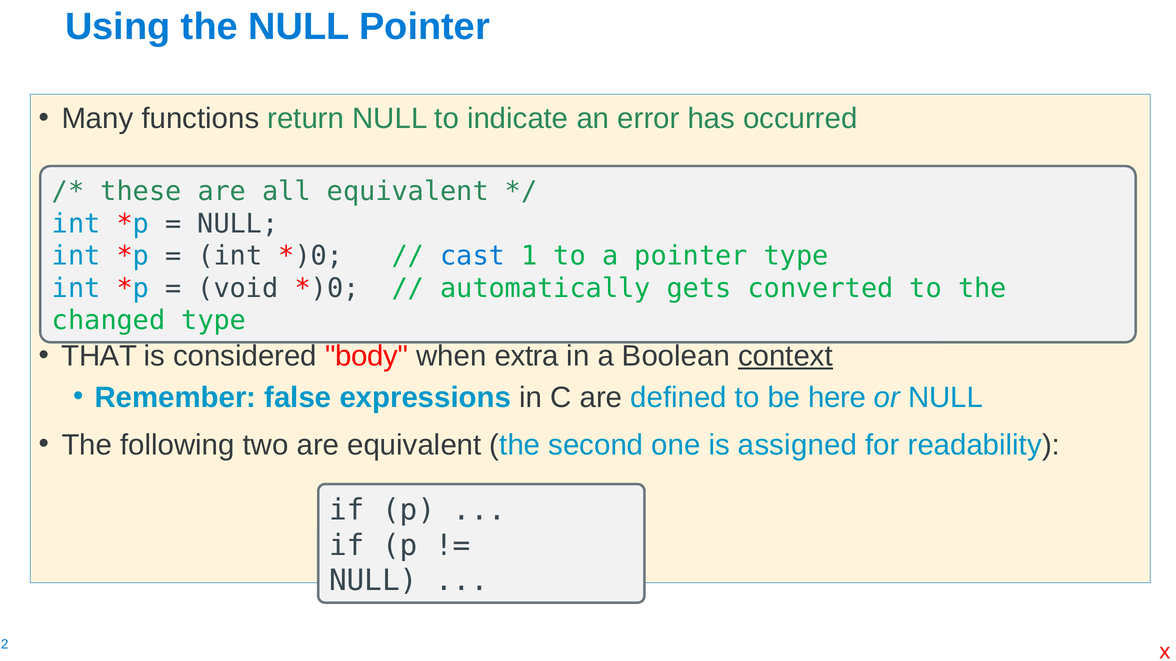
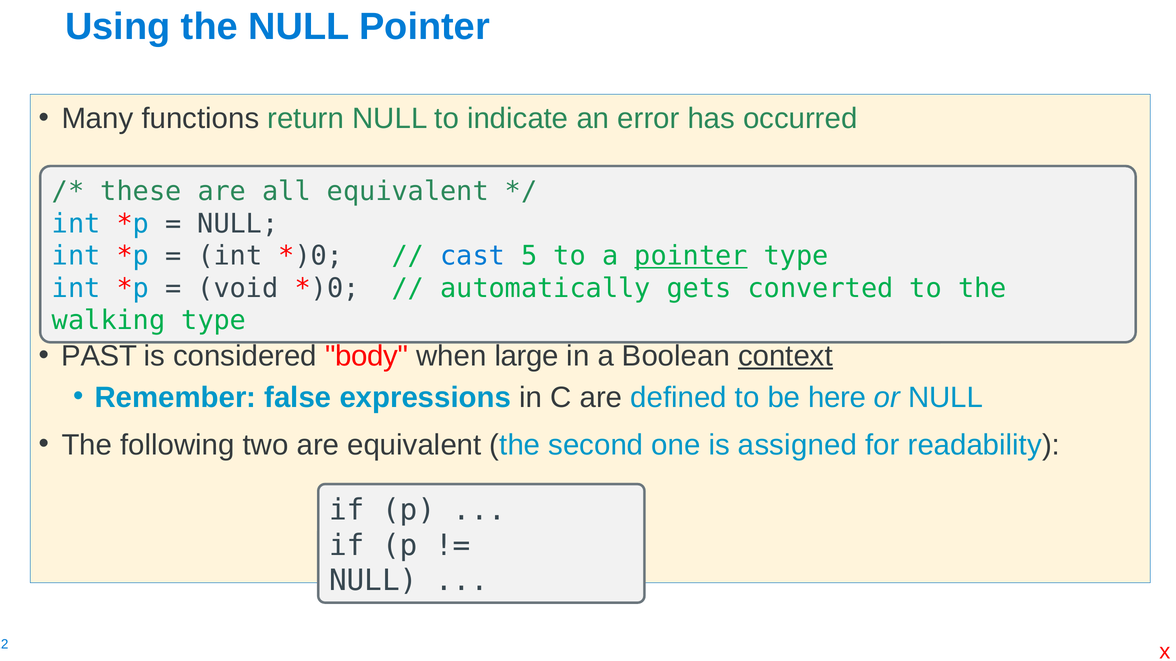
1: 1 -> 5
pointer at (691, 256) underline: none -> present
changed: changed -> walking
THAT: THAT -> PAST
extra: extra -> large
